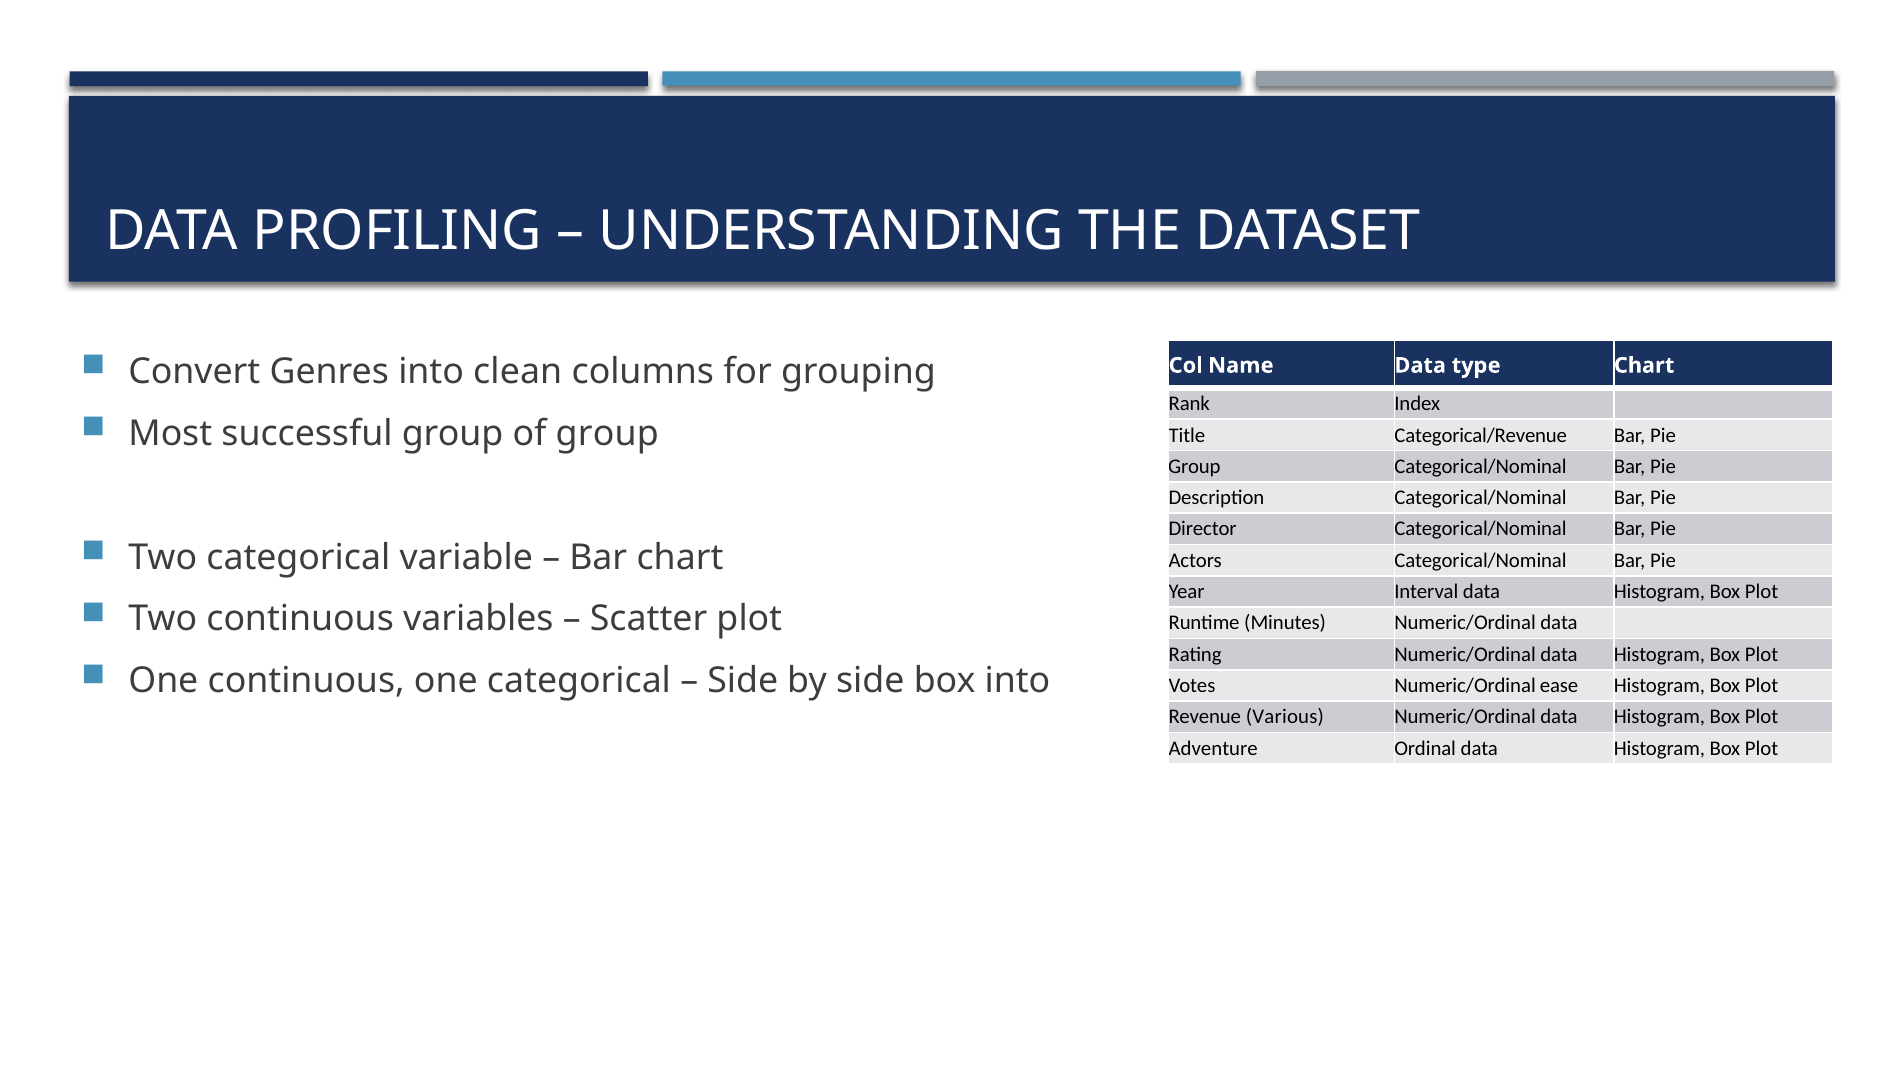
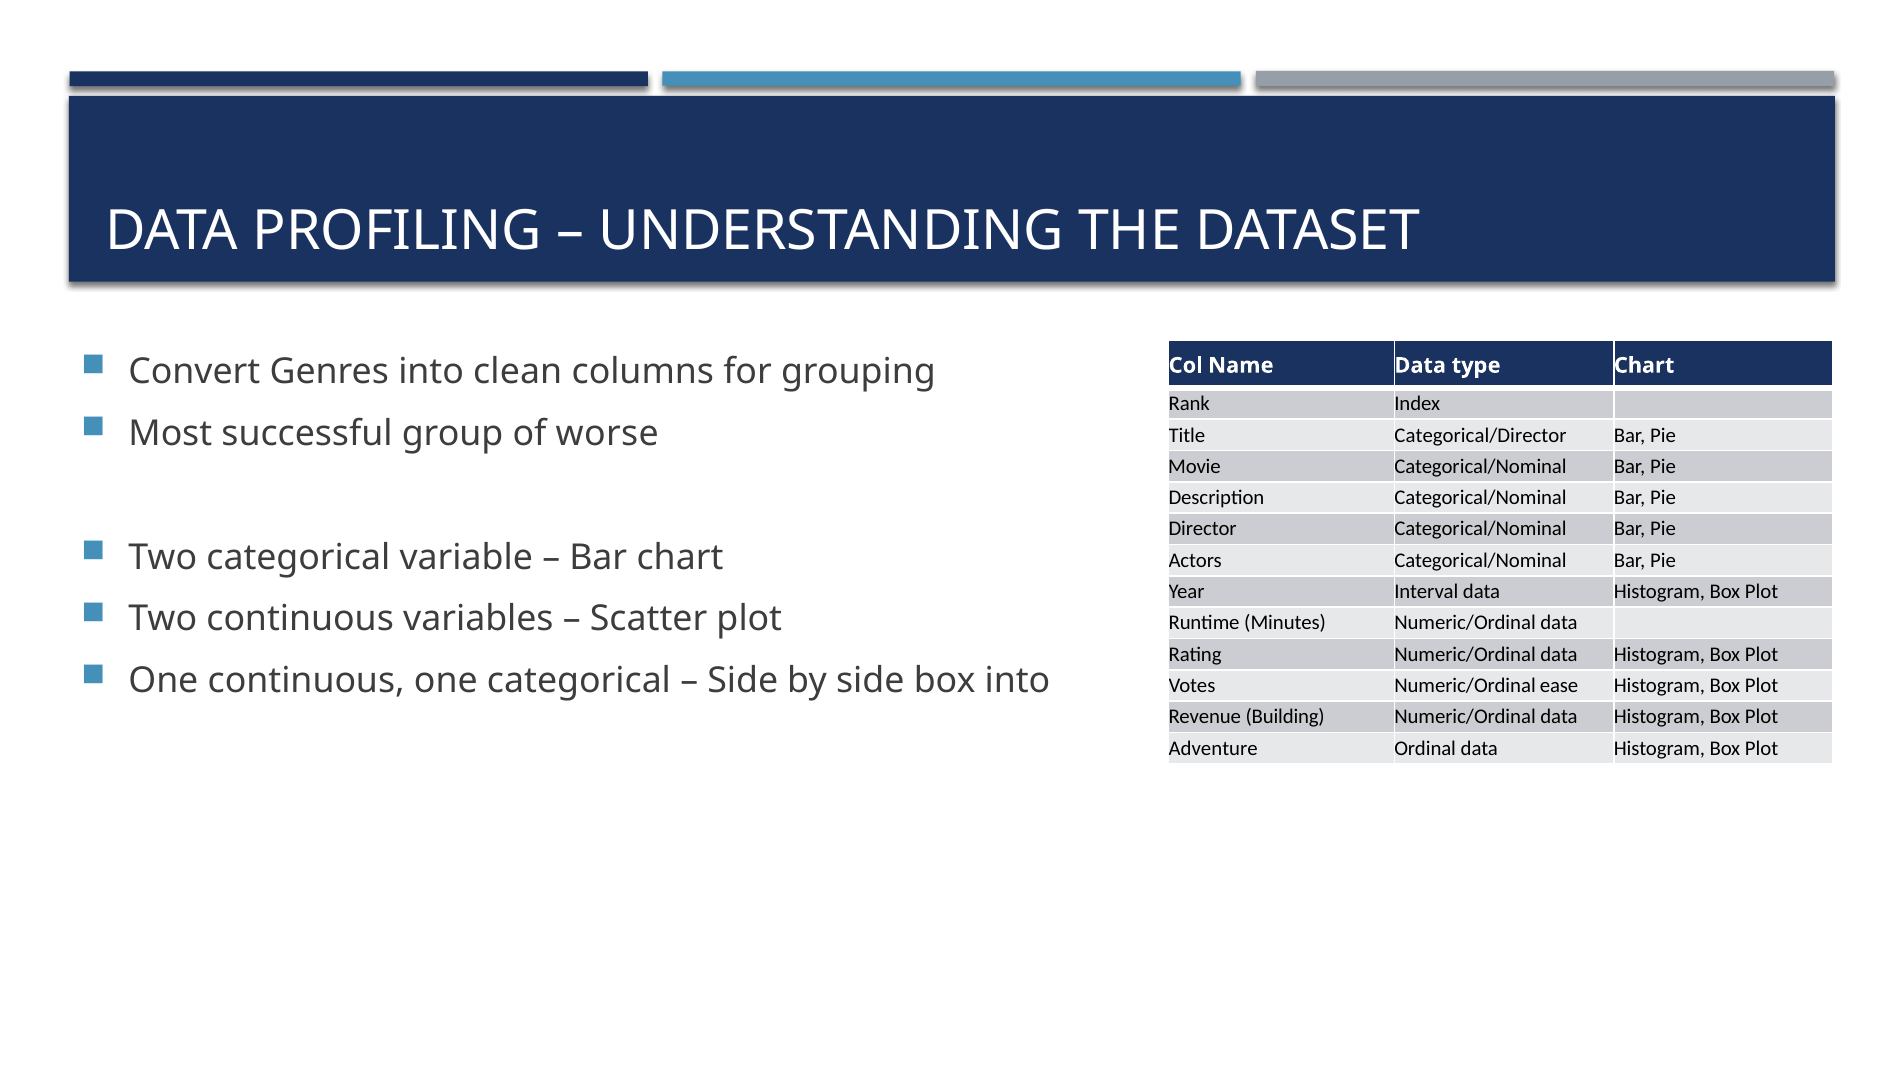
of group: group -> worse
Categorical/Revenue: Categorical/Revenue -> Categorical/Director
Group at (1194, 466): Group -> Movie
Various: Various -> Building
